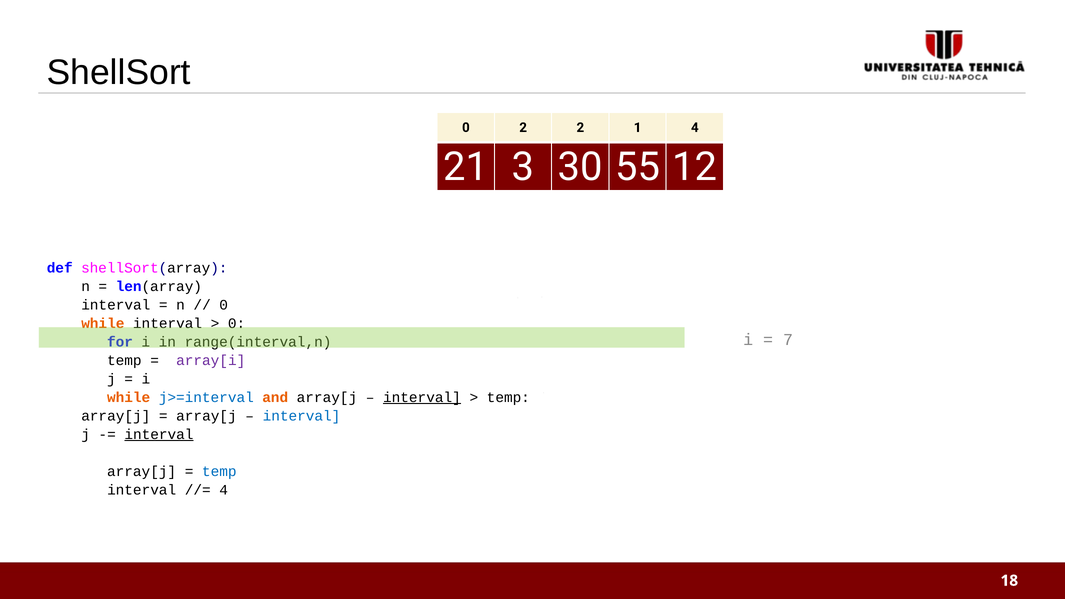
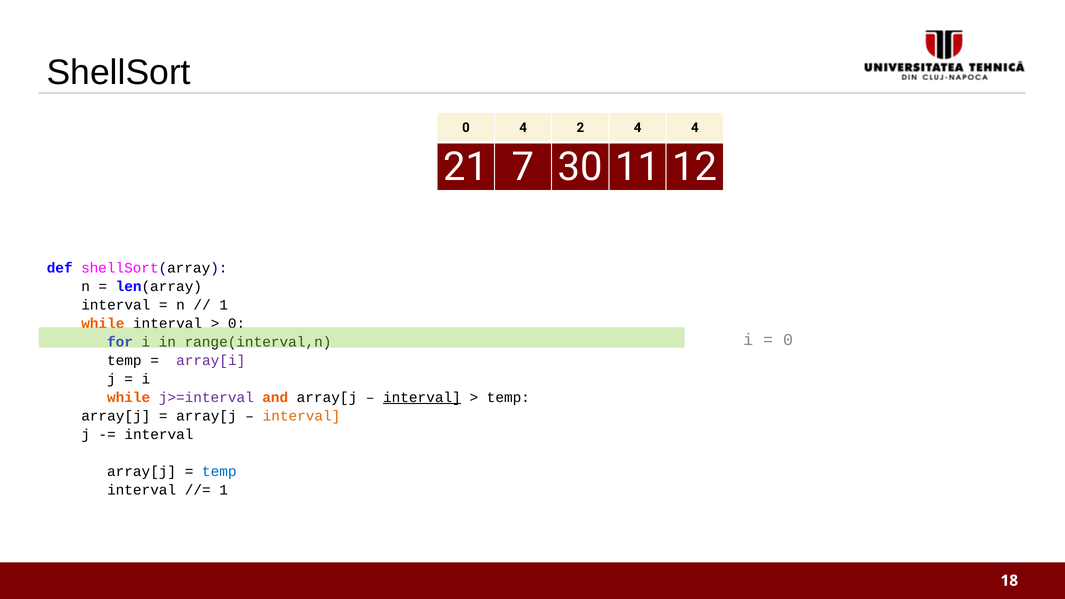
0 2: 2 -> 4
2 1: 1 -> 4
3: 3 -> 7
55: 55 -> 11
0 at (224, 305): 0 -> 1
7 at (788, 340): 7 -> 0
j>=interval colour: blue -> purple
interval at (302, 416) colour: blue -> orange
interval at (159, 434) underline: present -> none
4 at (224, 490): 4 -> 1
